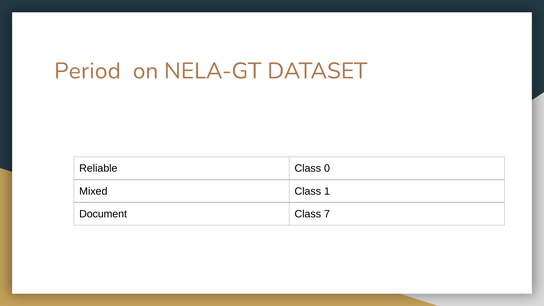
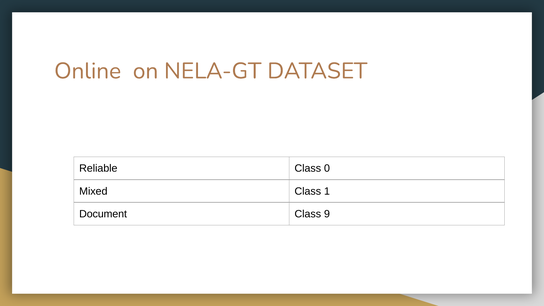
Period: Period -> Online
7: 7 -> 9
